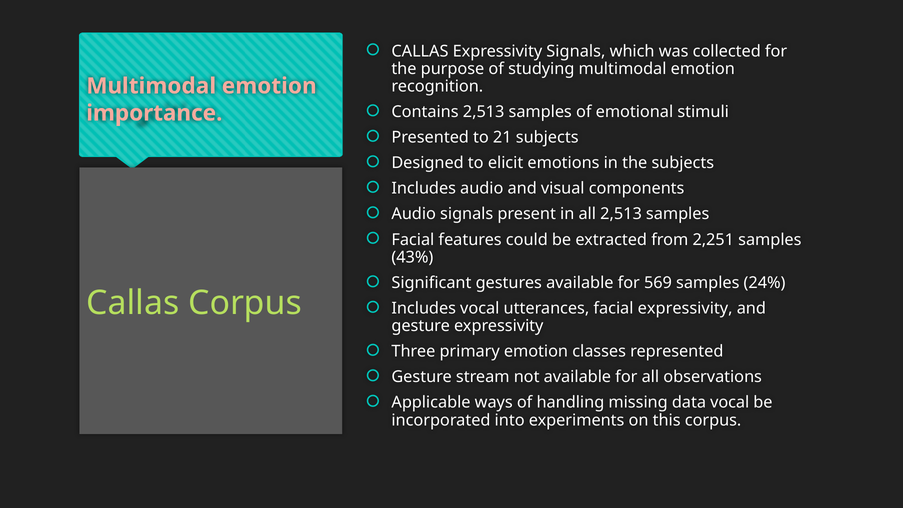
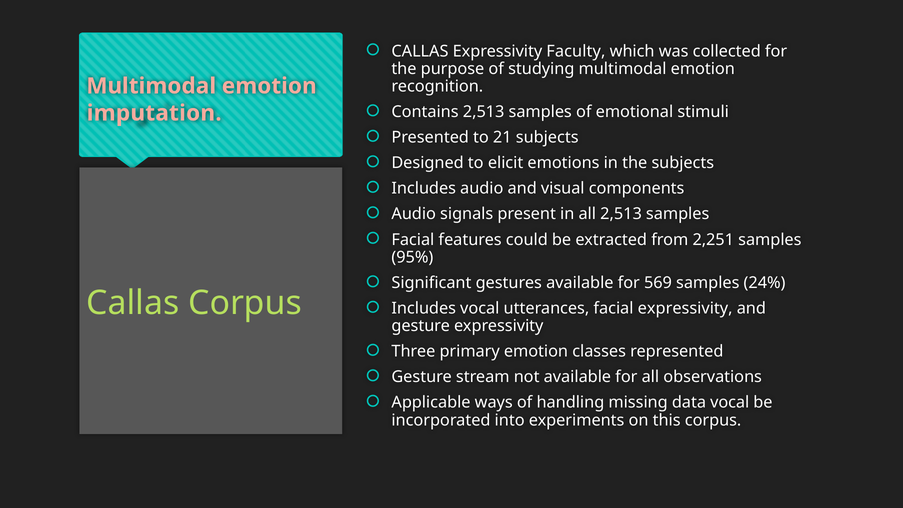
Expressivity Signals: Signals -> Faculty
importance: importance -> imputation
43%: 43% -> 95%
